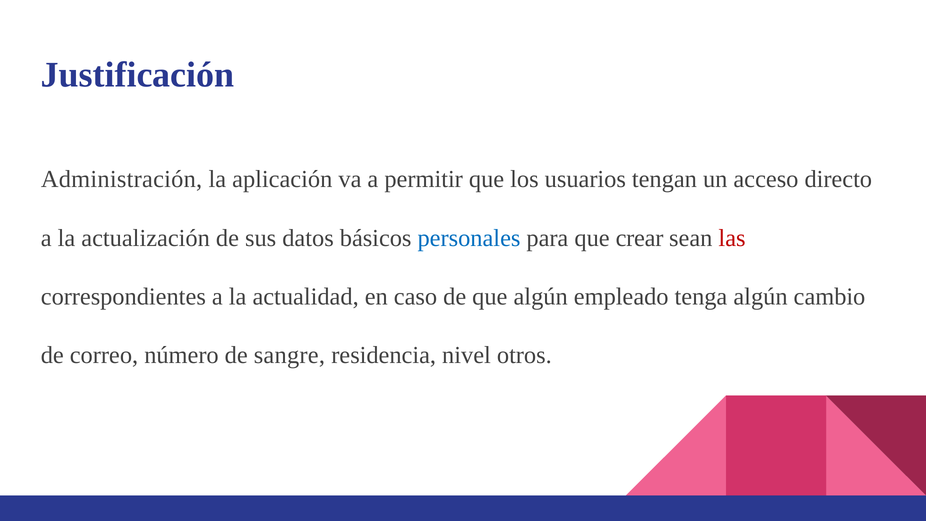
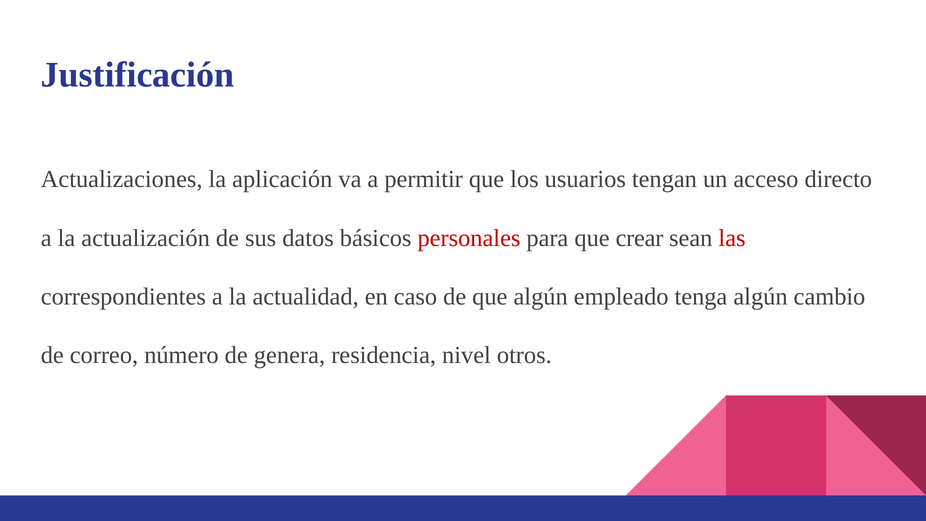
Administración: Administración -> Actualizaciones
personales colour: blue -> red
sangre: sangre -> genera
